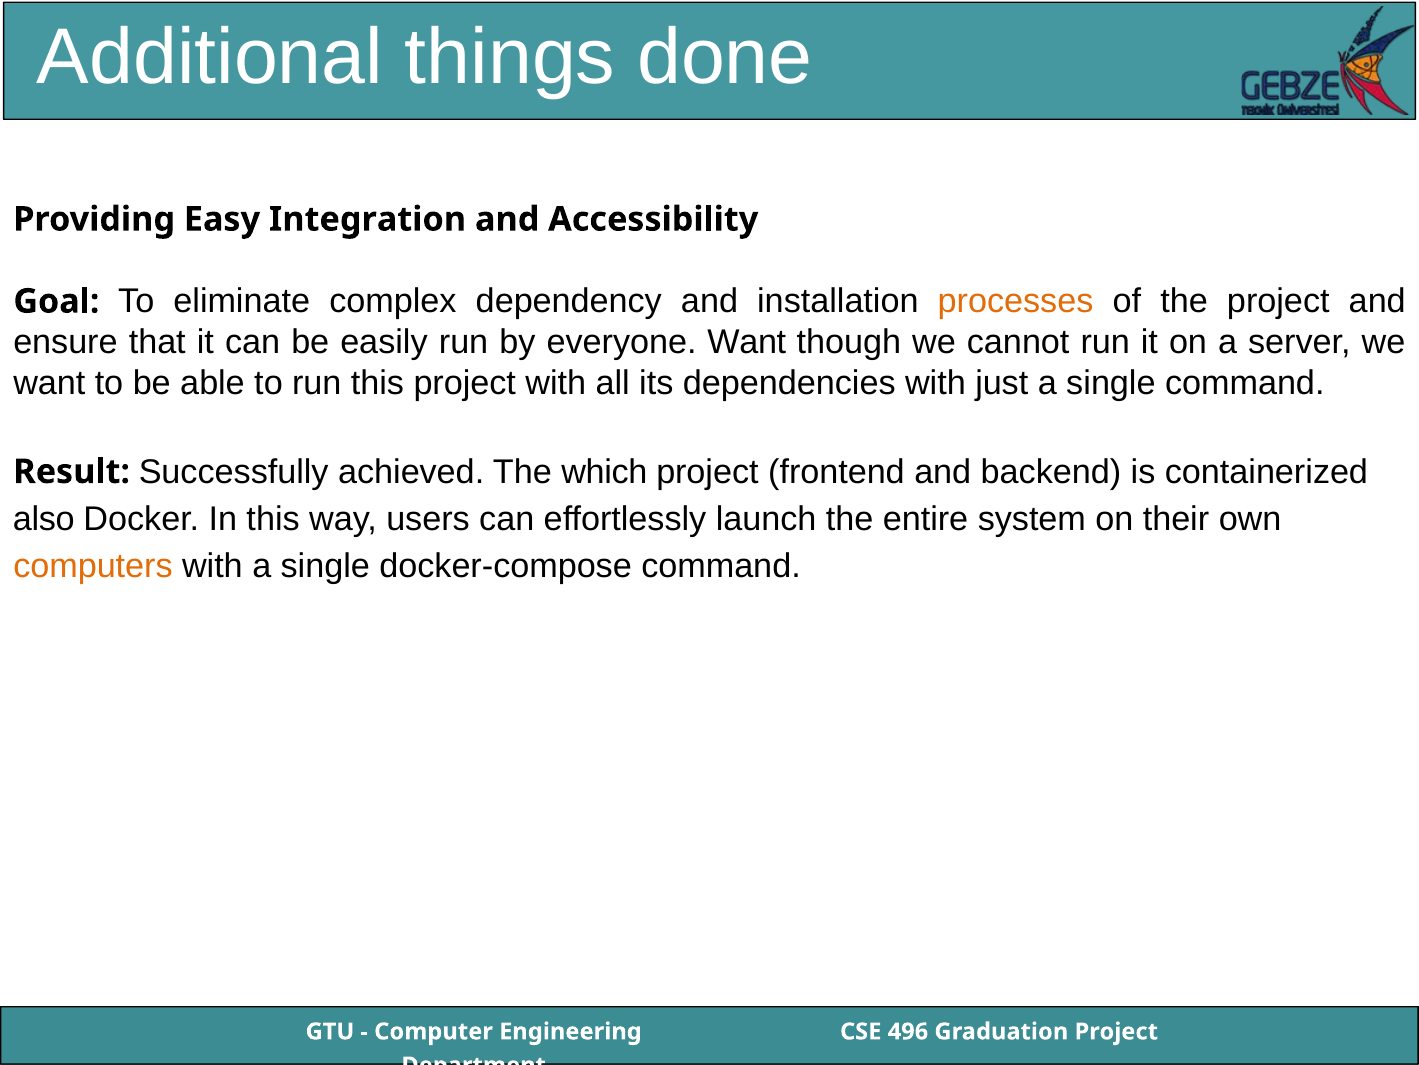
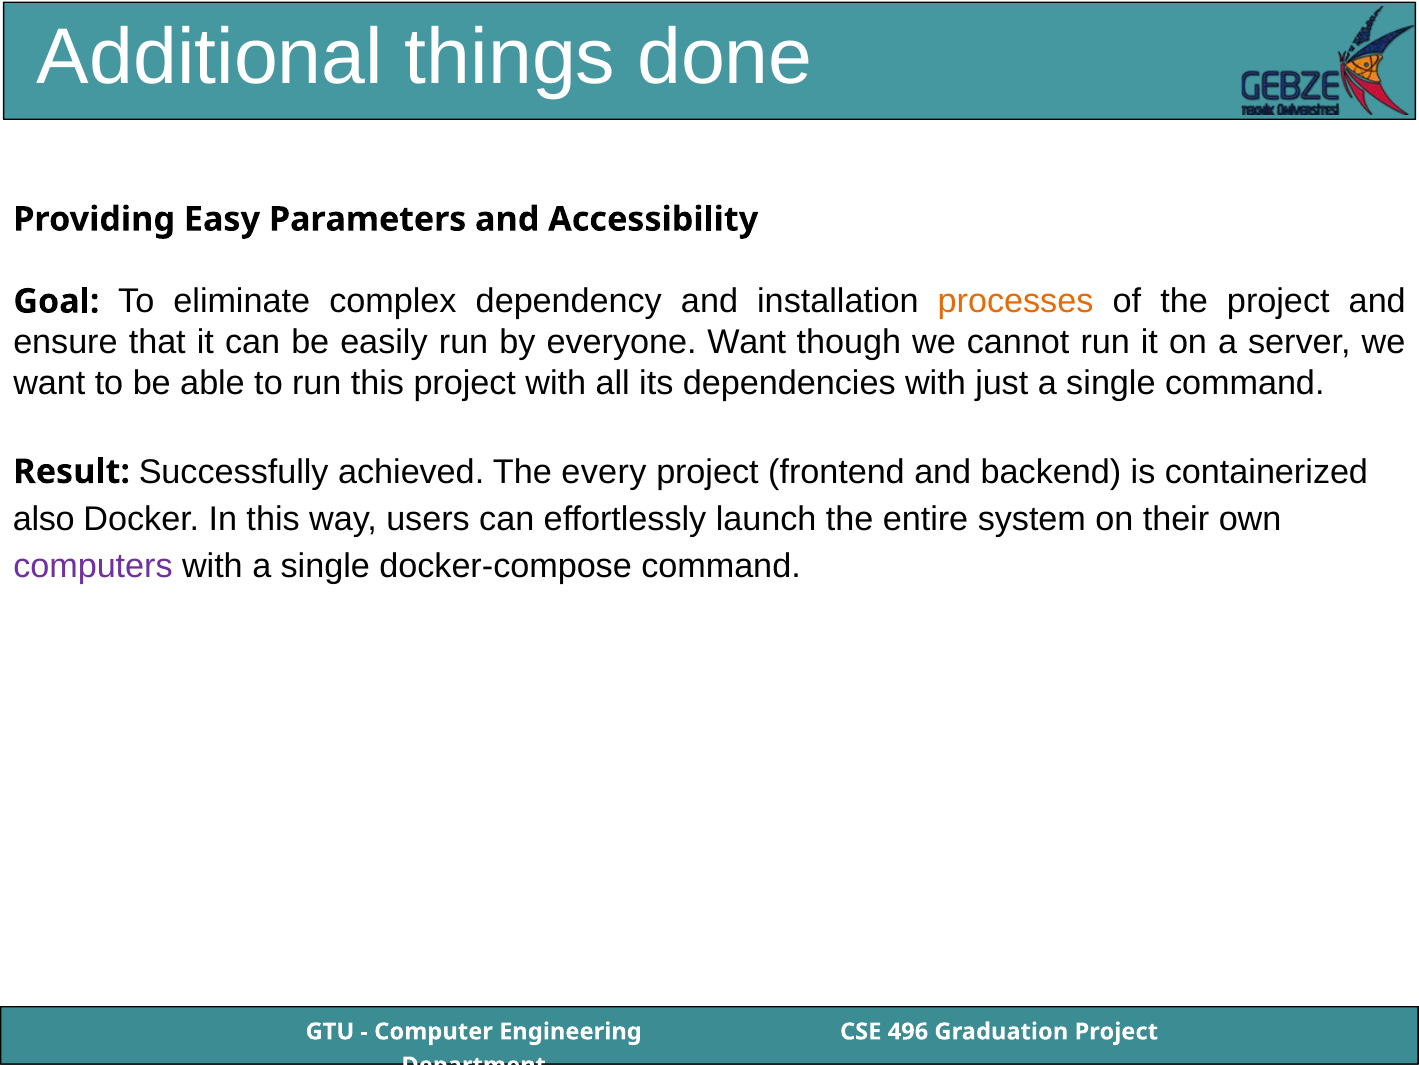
Integration: Integration -> Parameters
which: which -> every
computers colour: orange -> purple
